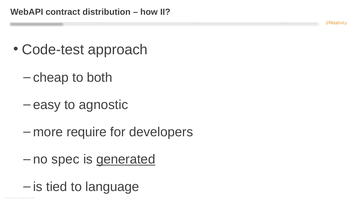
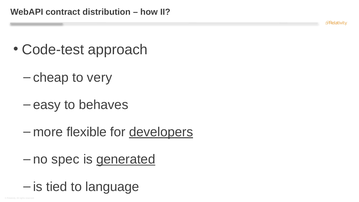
both: both -> very
agnostic: agnostic -> behaves
require: require -> flexible
developers underline: none -> present
